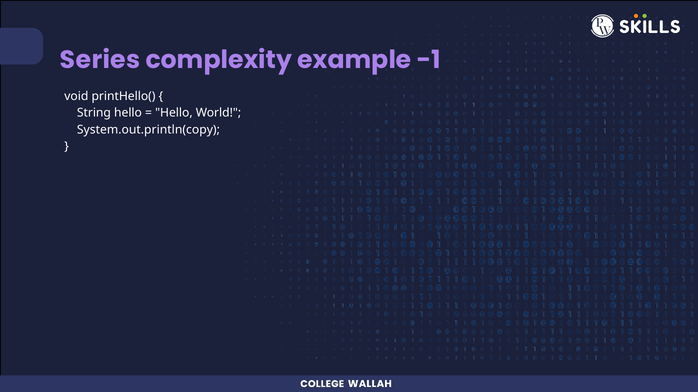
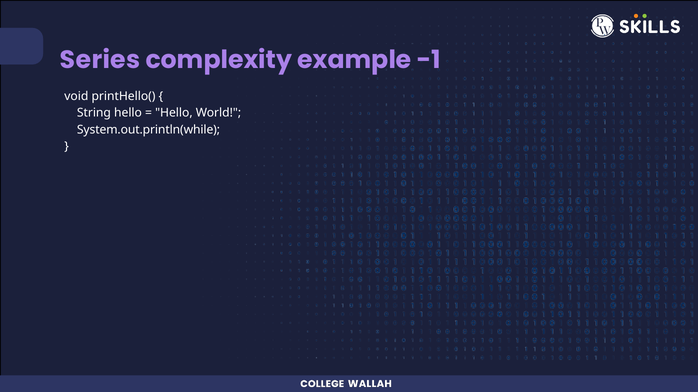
System.out.println(copy: System.out.println(copy -> System.out.println(while
